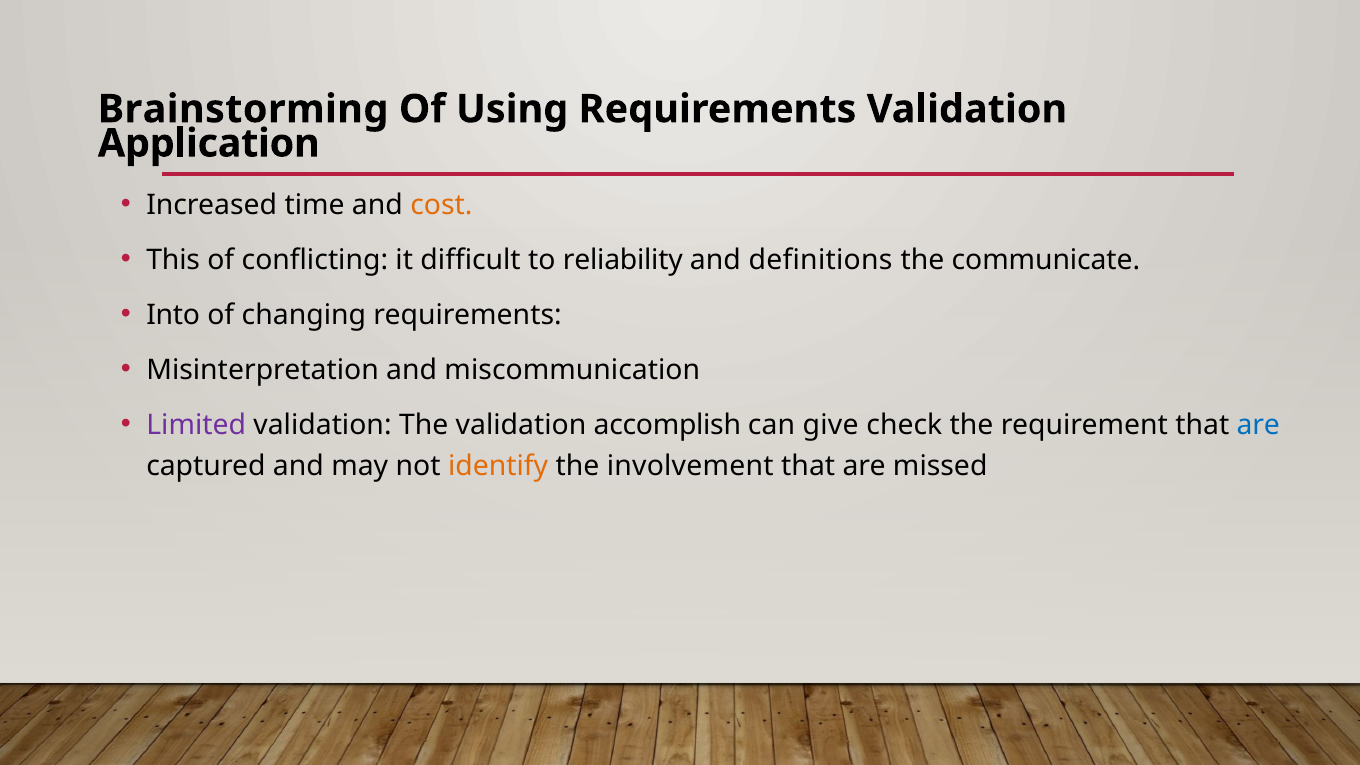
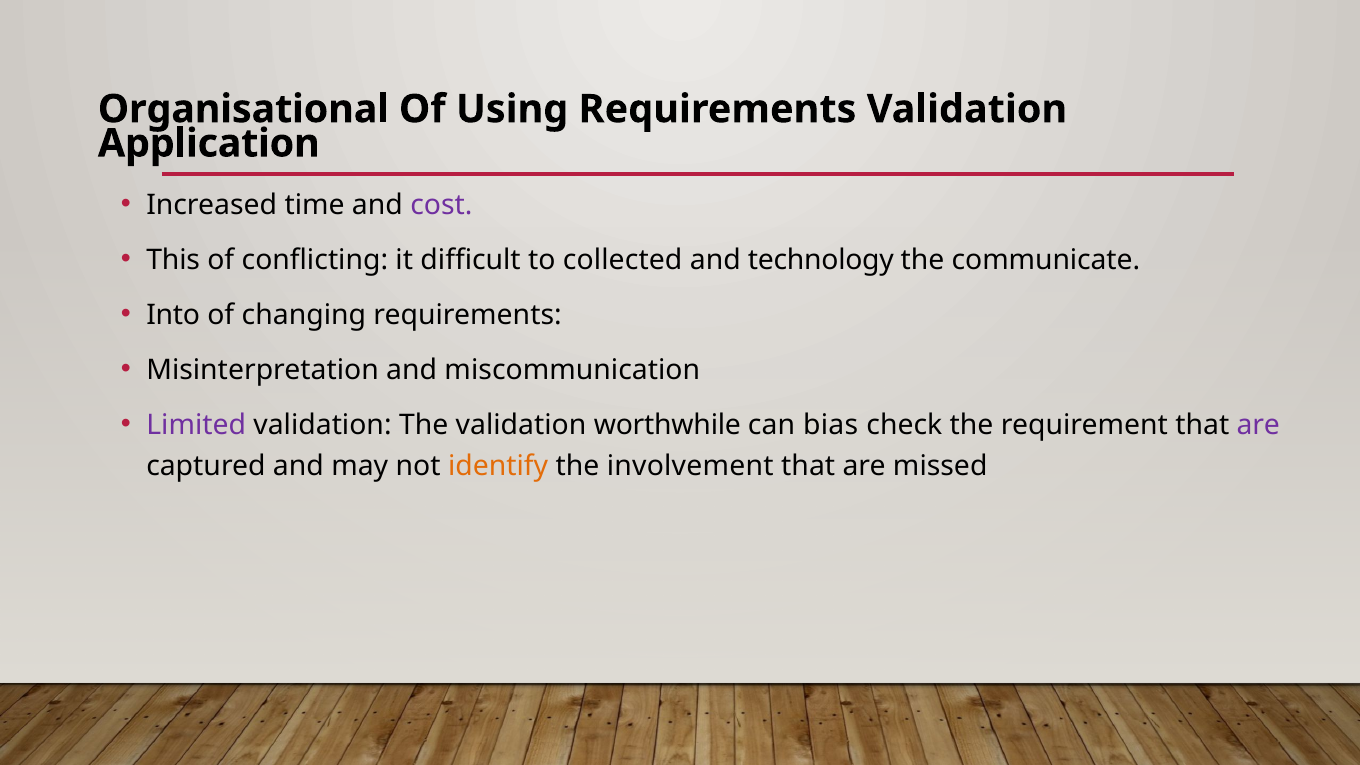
Brainstorming: Brainstorming -> Organisational
cost colour: orange -> purple
reliability: reliability -> collected
definitions: definitions -> technology
accomplish: accomplish -> worthwhile
give: give -> bias
are at (1258, 425) colour: blue -> purple
